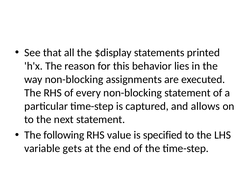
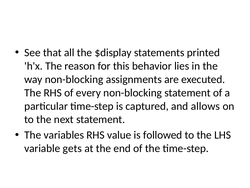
following: following -> variables
specified: specified -> followed
